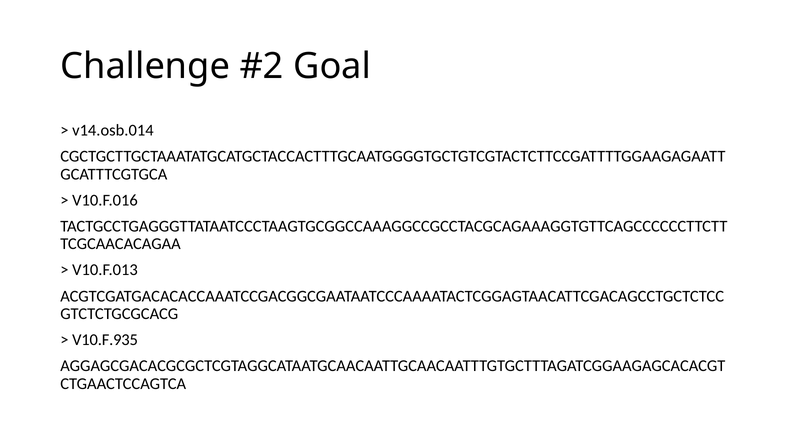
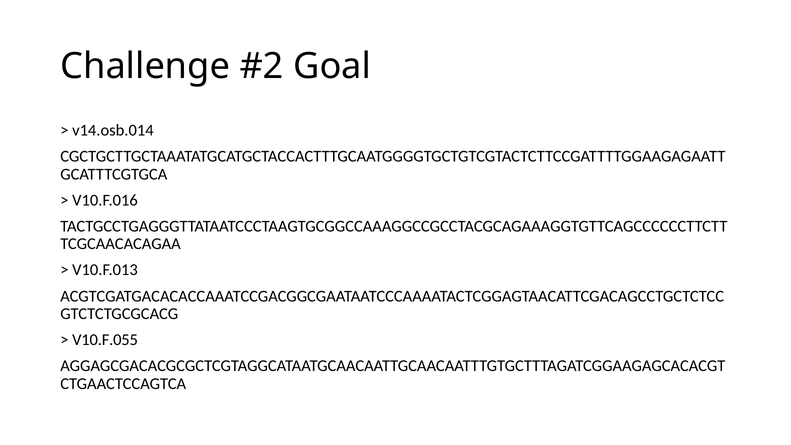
V10.F.935: V10.F.935 -> V10.F.055
